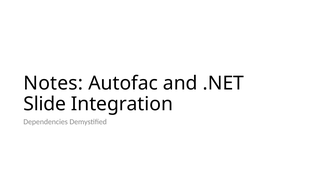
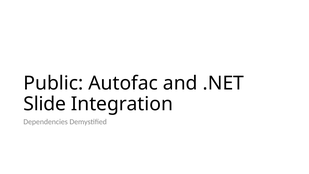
Notes: Notes -> Public
